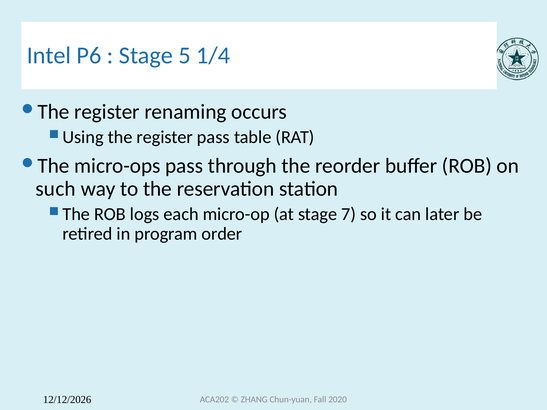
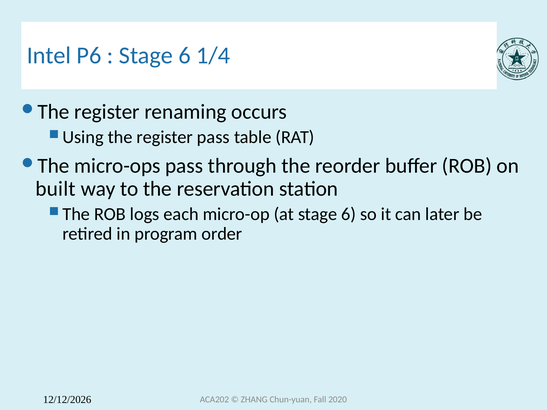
5 at (185, 55): 5 -> 6
such: such -> built
at stage 7: 7 -> 6
